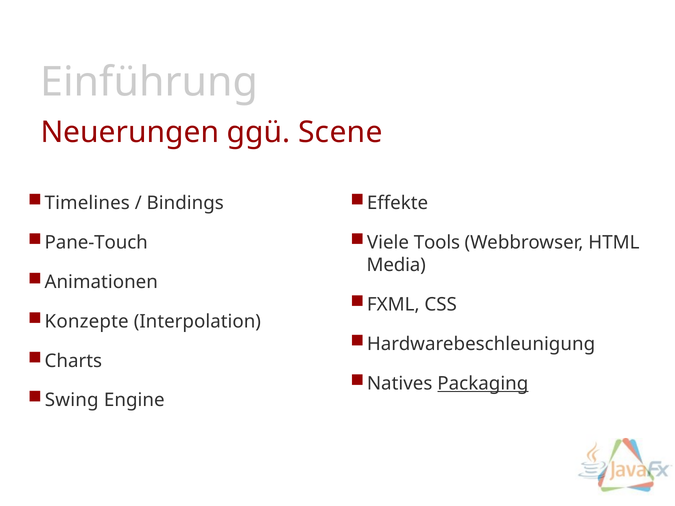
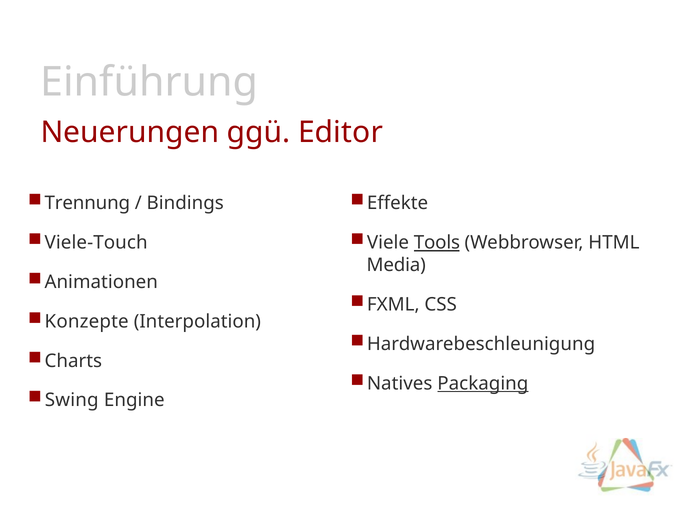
Scene: Scene -> Editor
Timelines: Timelines -> Trennung
Pane-Touch: Pane-Touch -> Viele-Touch
Tools underline: none -> present
